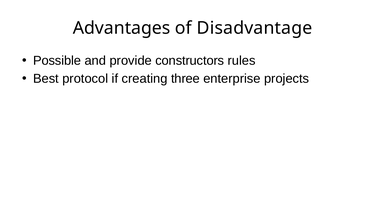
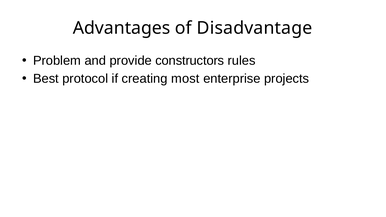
Possible: Possible -> Problem
three: three -> most
